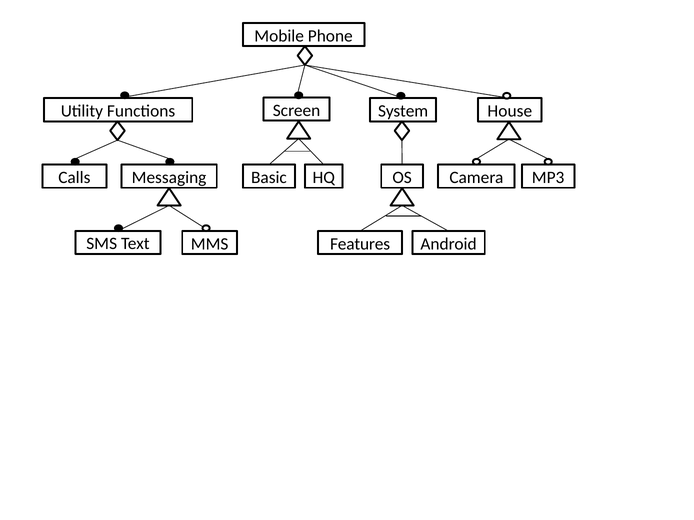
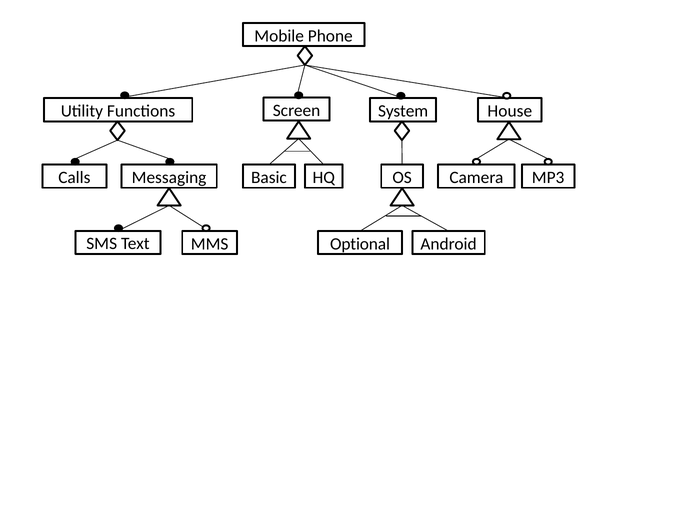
Features: Features -> Optional
